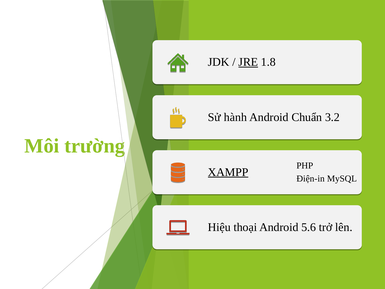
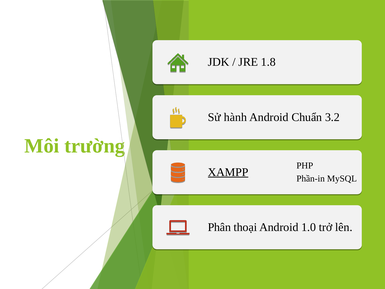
JRE underline: present -> none
Điện-in: Điện-in -> Phần-in
Hiệu: Hiệu -> Phân
5.6: 5.6 -> 1.0
